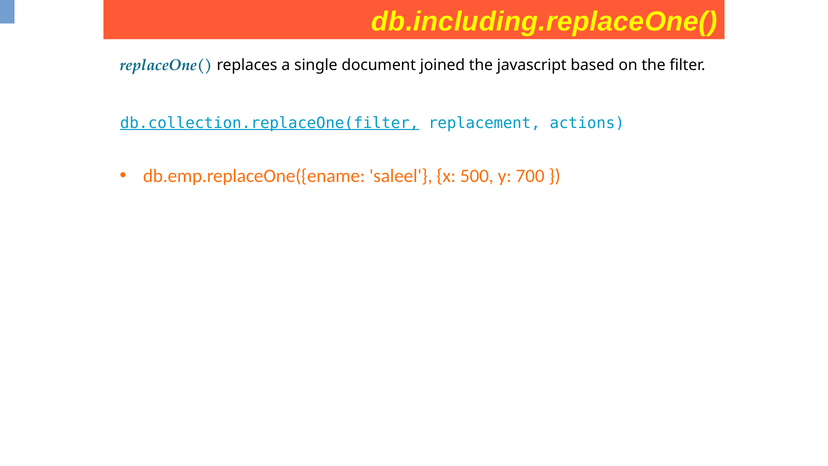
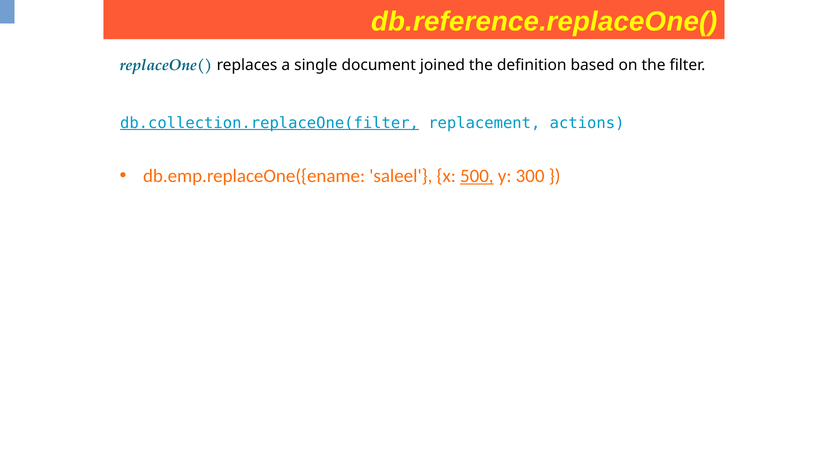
db.including.replaceOne(: db.including.replaceOne( -> db.reference.replaceOne(
javascript: javascript -> definition
500 underline: none -> present
700: 700 -> 300
